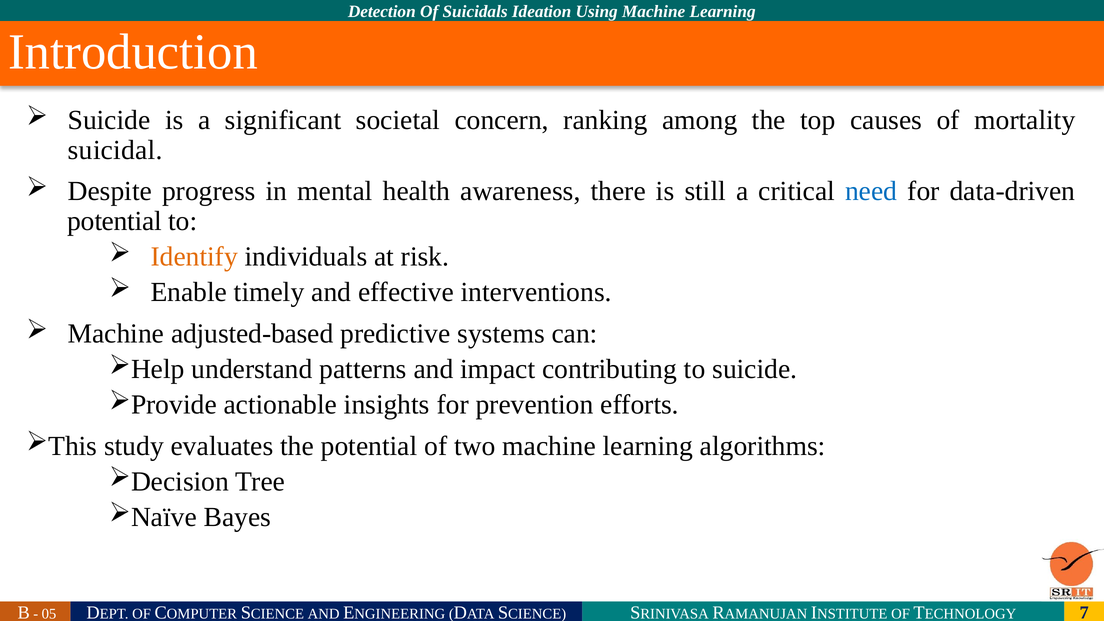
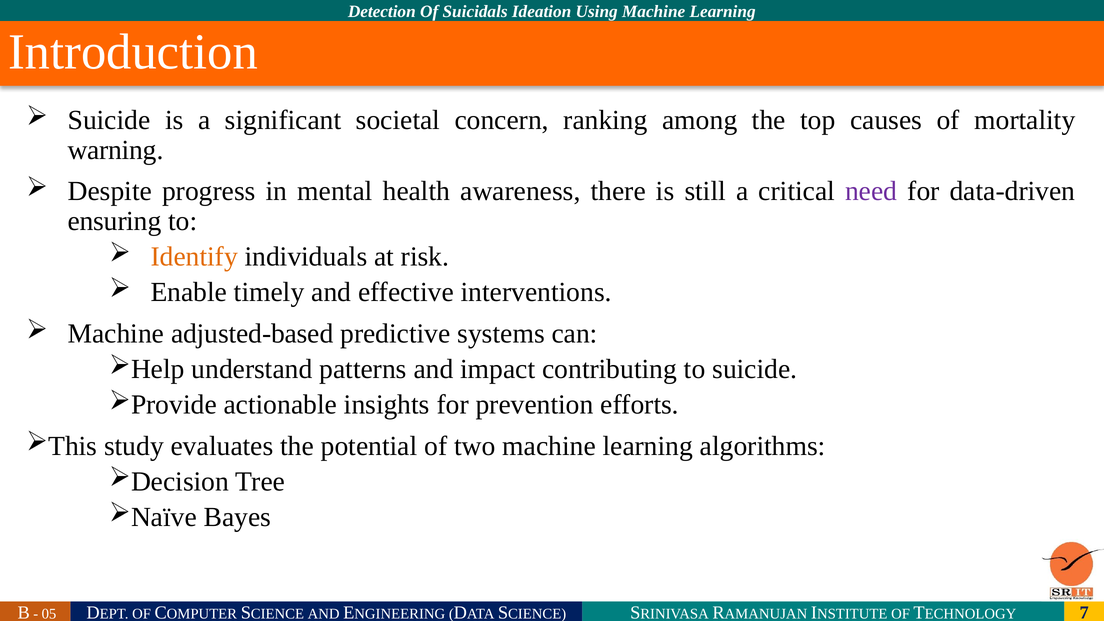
suicidal: suicidal -> warning
need colour: blue -> purple
potential at (115, 221): potential -> ensuring
